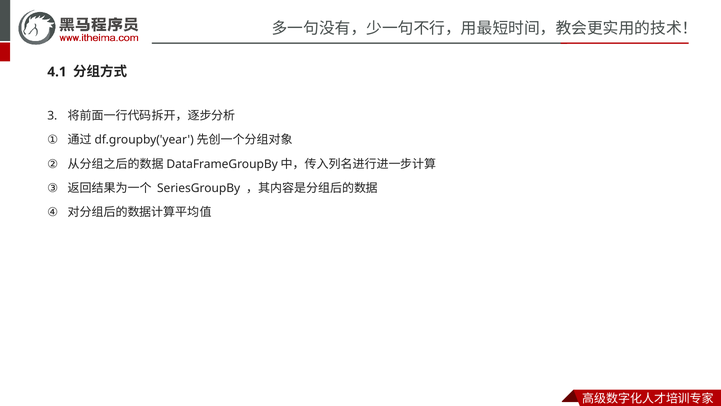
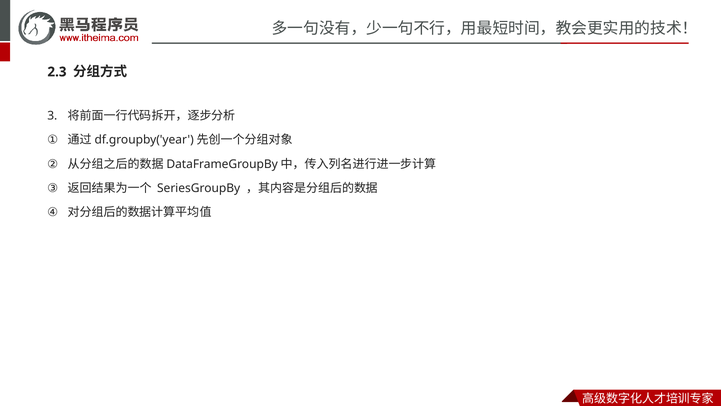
4.1: 4.1 -> 2.3
